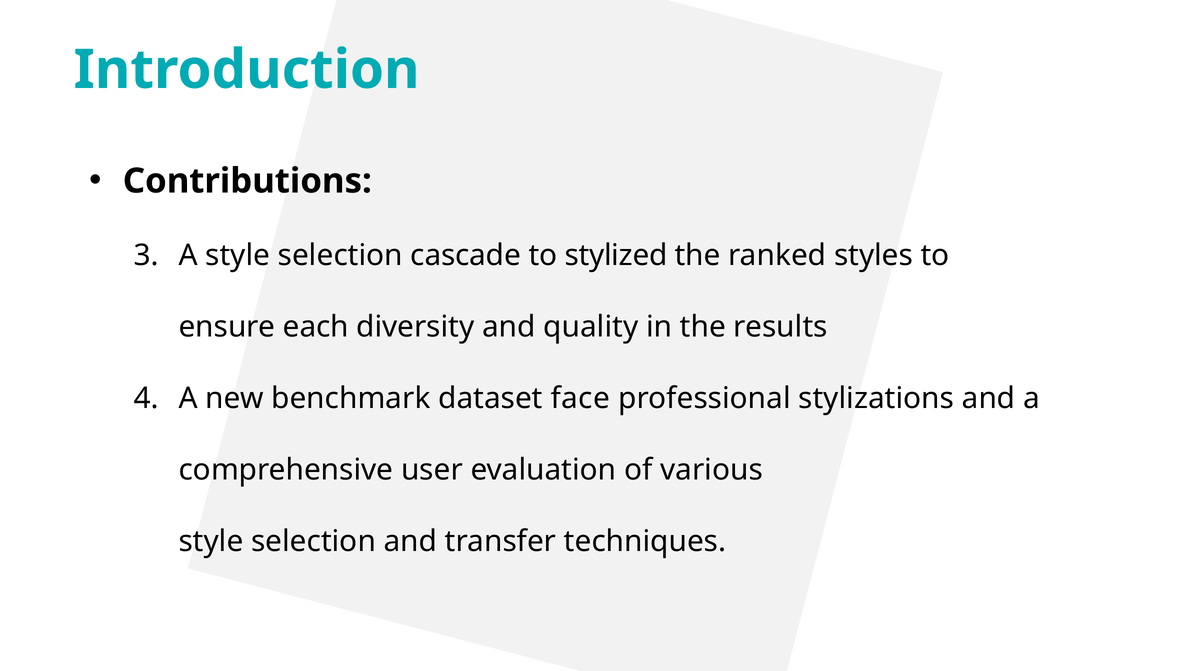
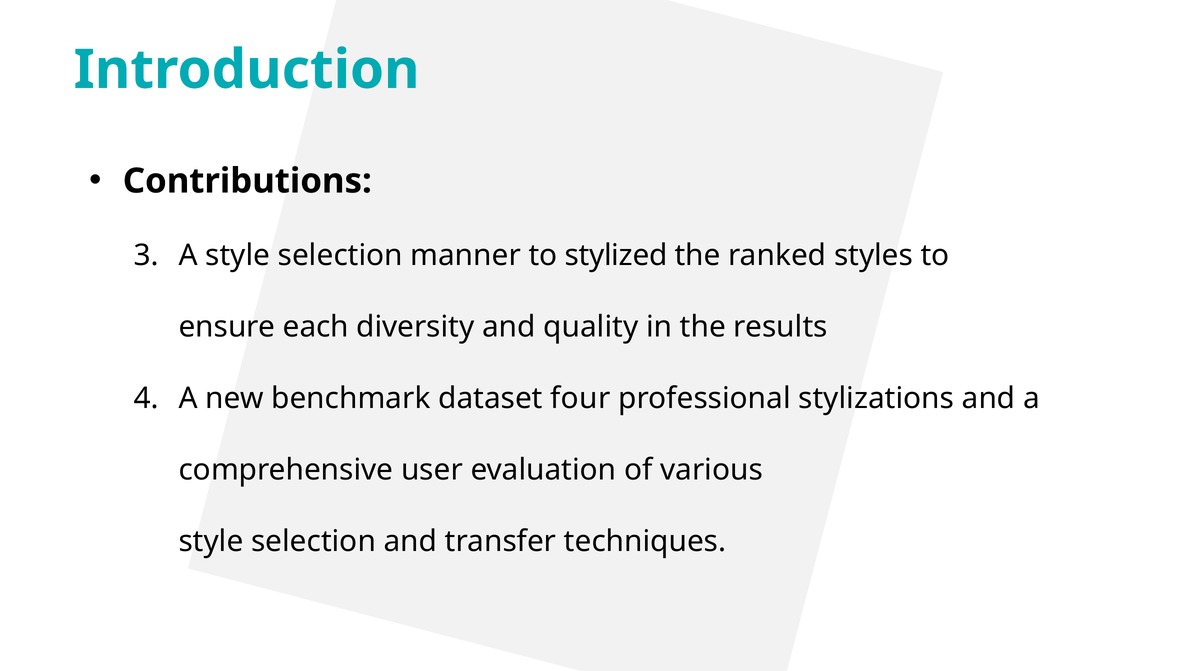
cascade: cascade -> manner
face: face -> four
